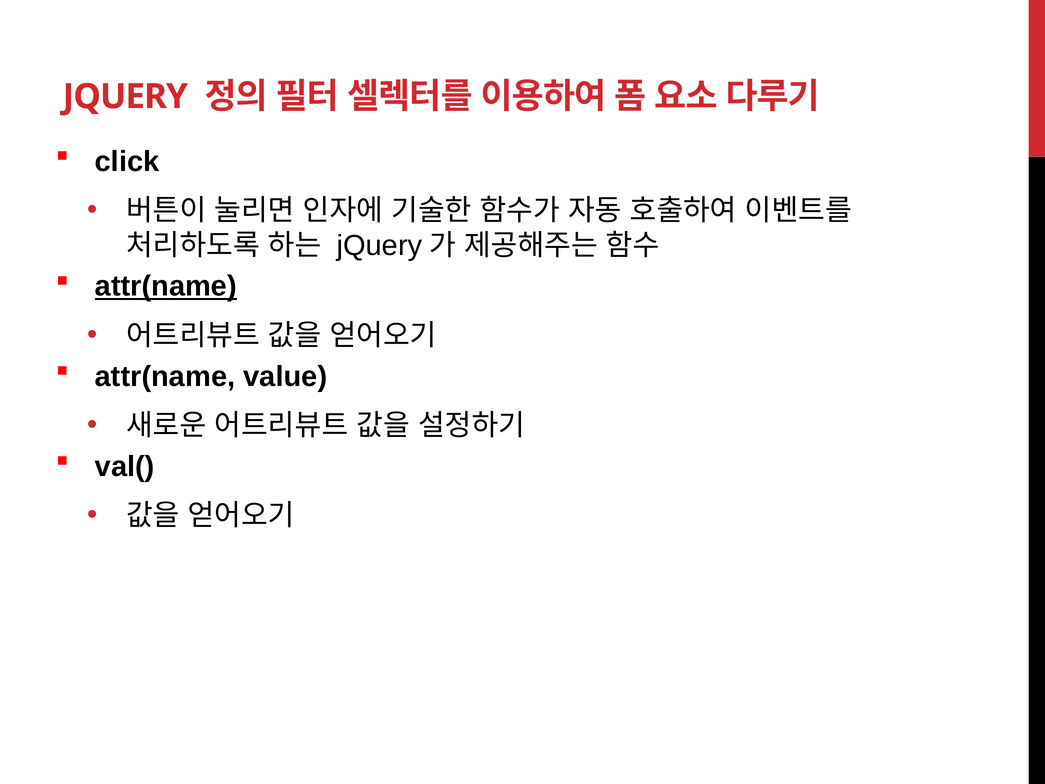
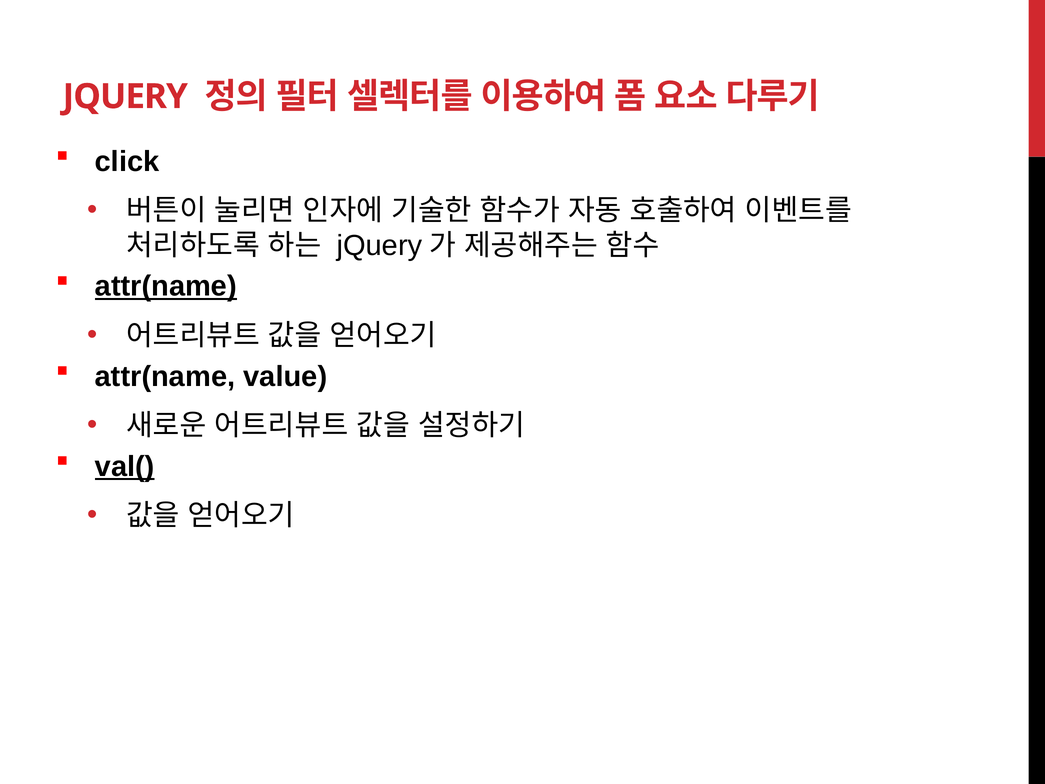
val( underline: none -> present
